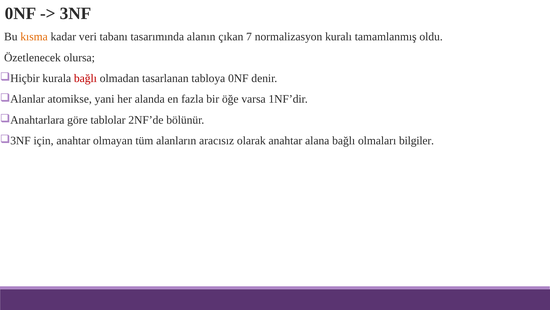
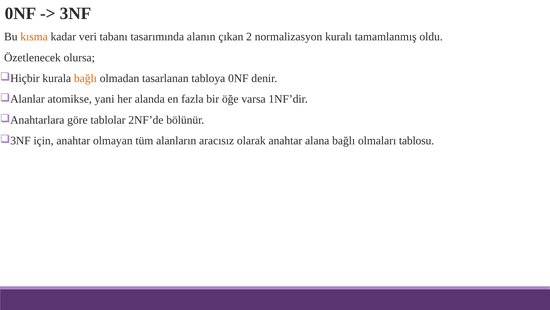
7: 7 -> 2
bağlı at (85, 78) colour: red -> orange
bilgiler: bilgiler -> tablosu
